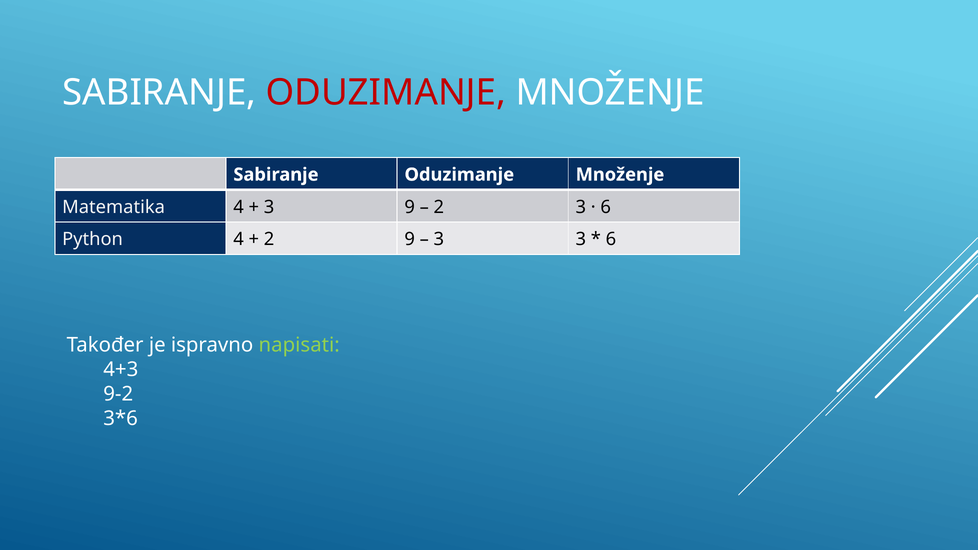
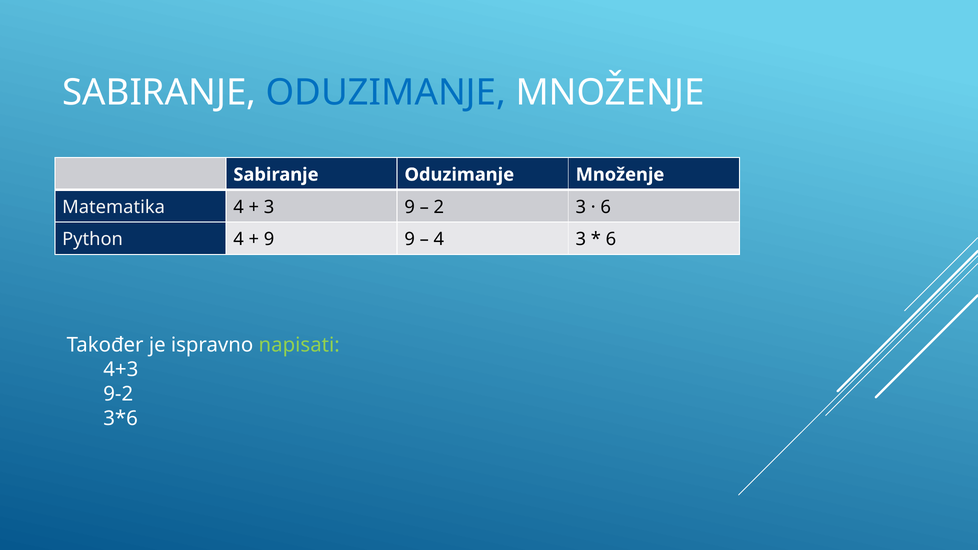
ODUZIMANJE at (386, 92) colour: red -> blue
2 at (269, 239): 2 -> 9
3 at (439, 239): 3 -> 4
